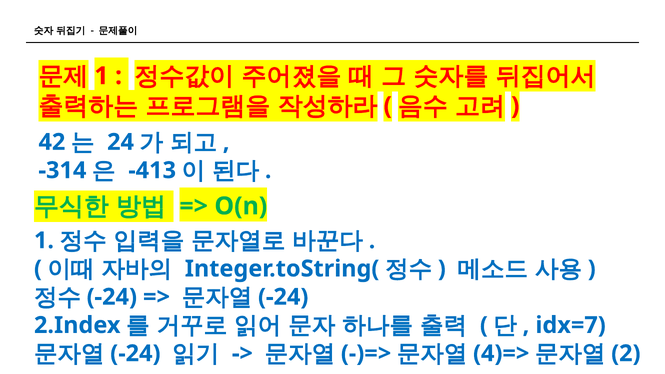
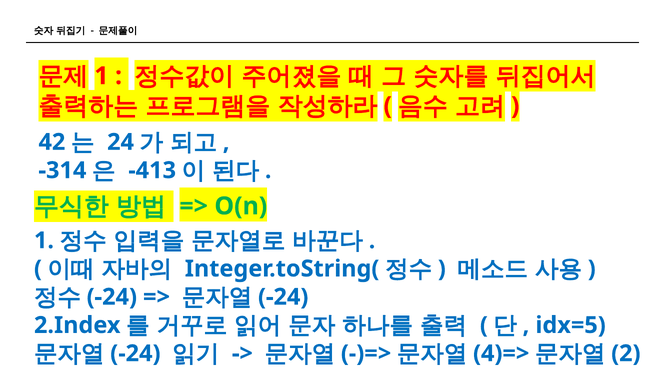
idx=7: idx=7 -> idx=5
